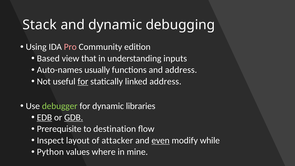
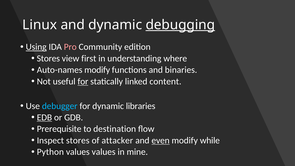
Stack: Stack -> Linux
debugging underline: none -> present
Using underline: none -> present
Based at (48, 58): Based -> Stores
that: that -> first
inputs: inputs -> where
Auto-names usually: usually -> modify
and address: address -> binaries
linked address: address -> content
debugger colour: light green -> light blue
GDB underline: present -> none
Inspect layout: layout -> stores
values where: where -> values
